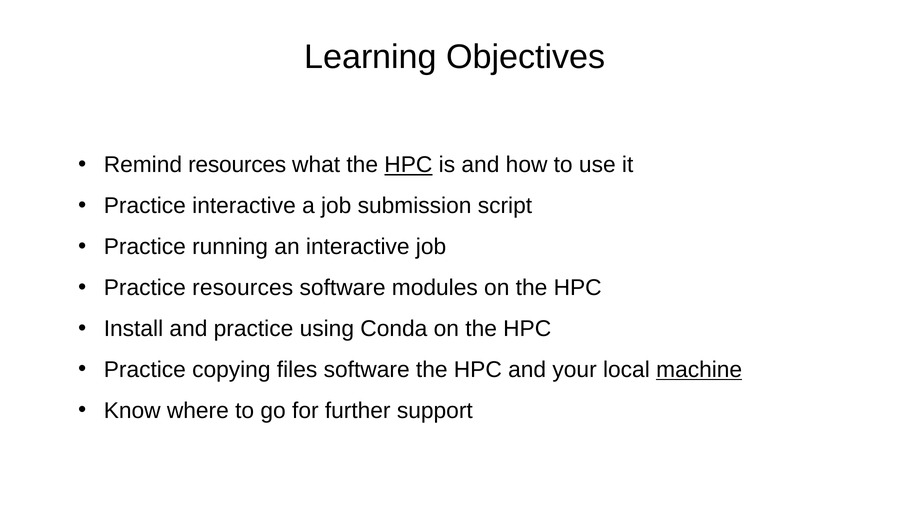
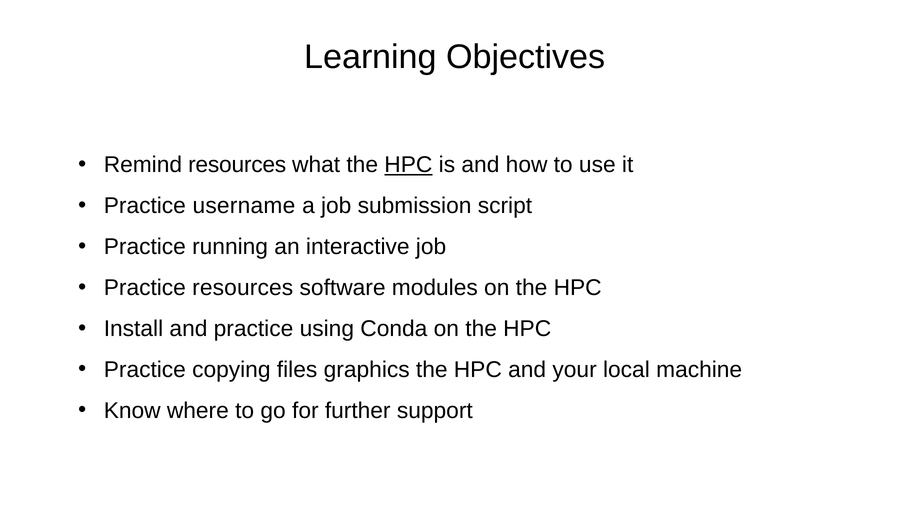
Practice interactive: interactive -> username
files software: software -> graphics
machine underline: present -> none
